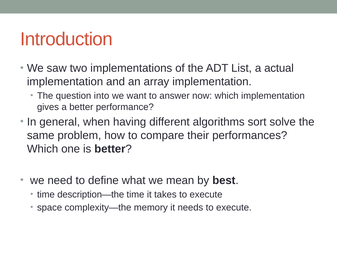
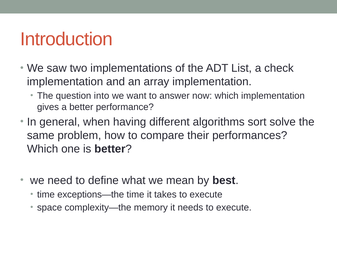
actual: actual -> check
description—the: description—the -> exceptions—the
